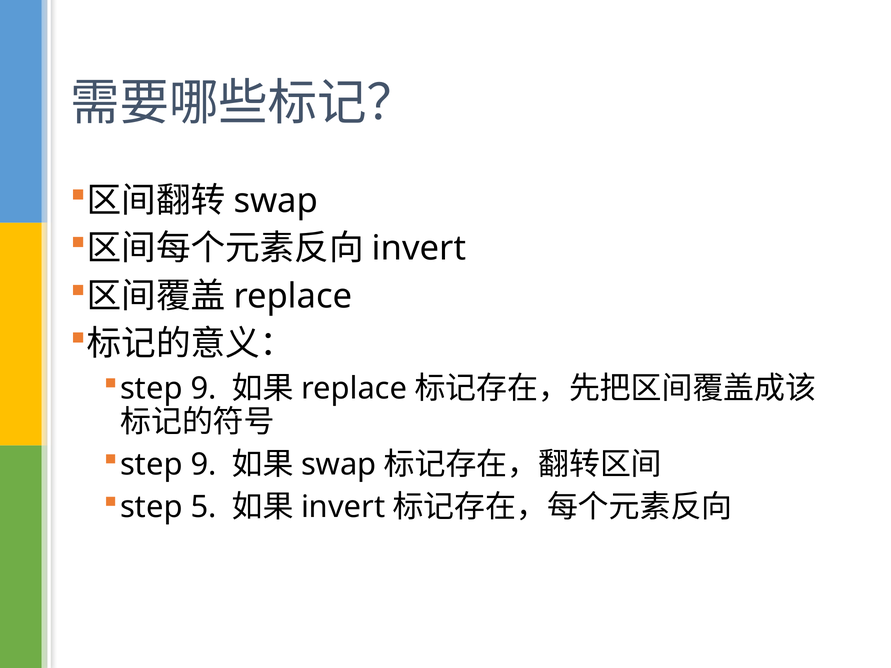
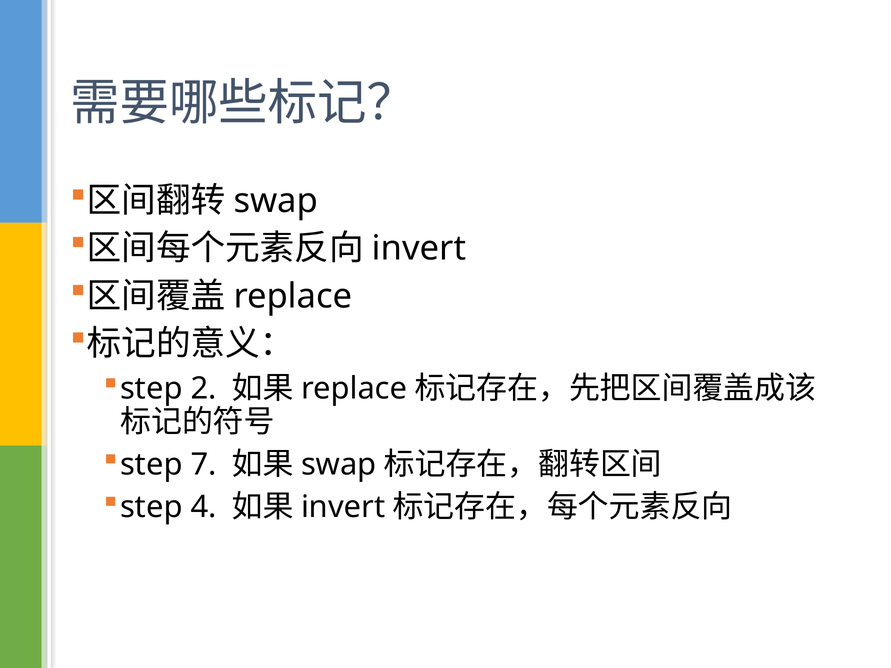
9 at (204, 389): 9 -> 2
9 at (204, 465): 9 -> 7
5: 5 -> 4
